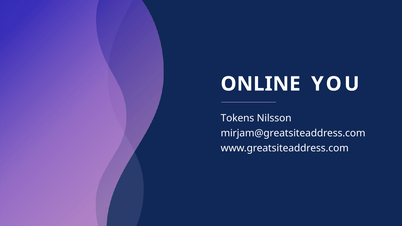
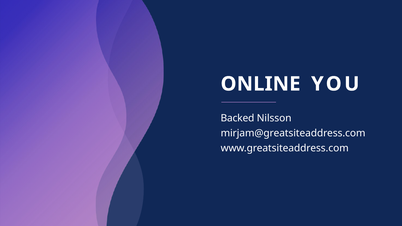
Tokens: Tokens -> Backed
